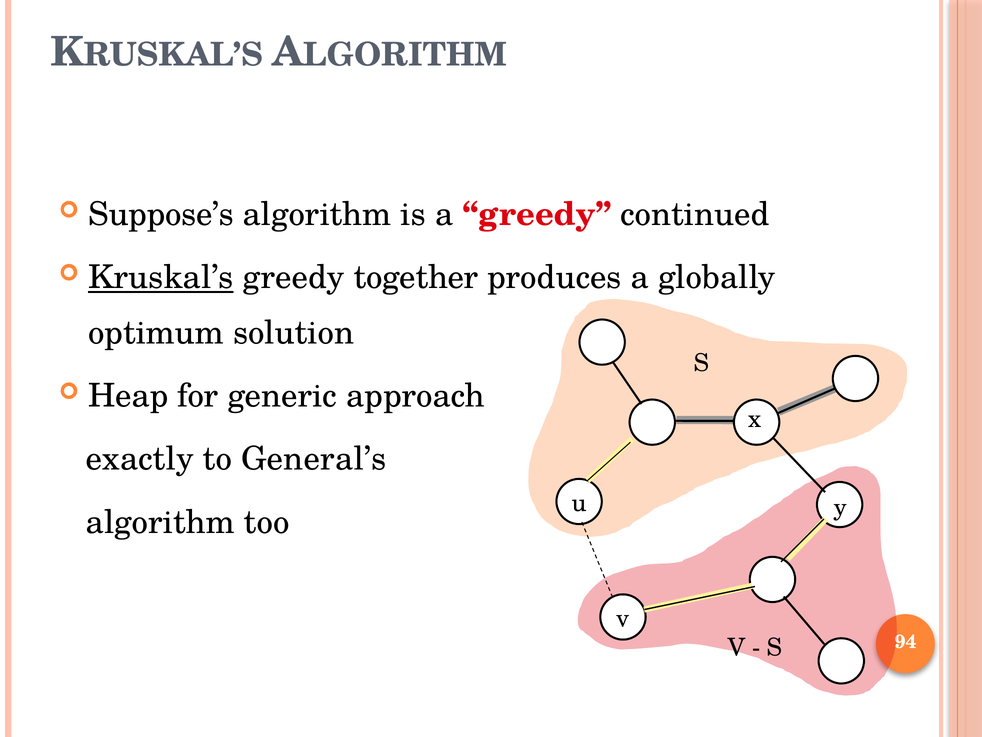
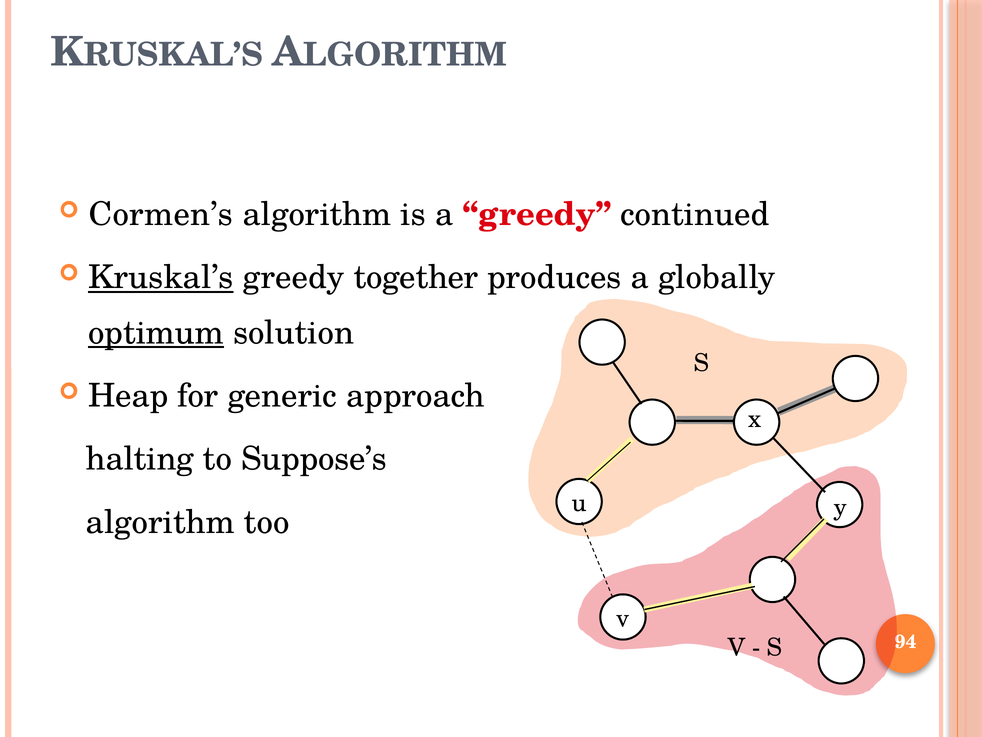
Suppose’s: Suppose’s -> Cormen’s
optimum underline: none -> present
exactly: exactly -> halting
General’s: General’s -> Suppose’s
